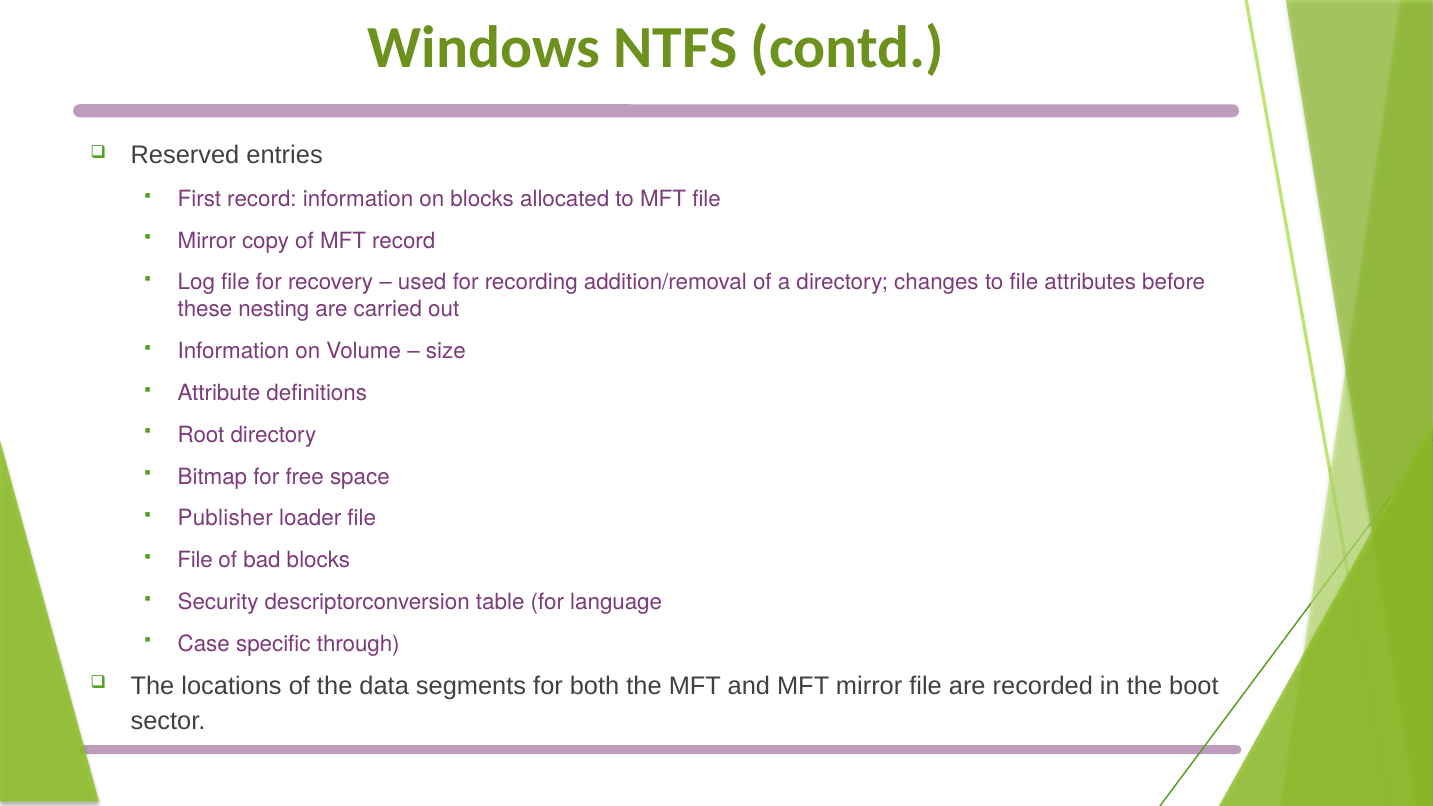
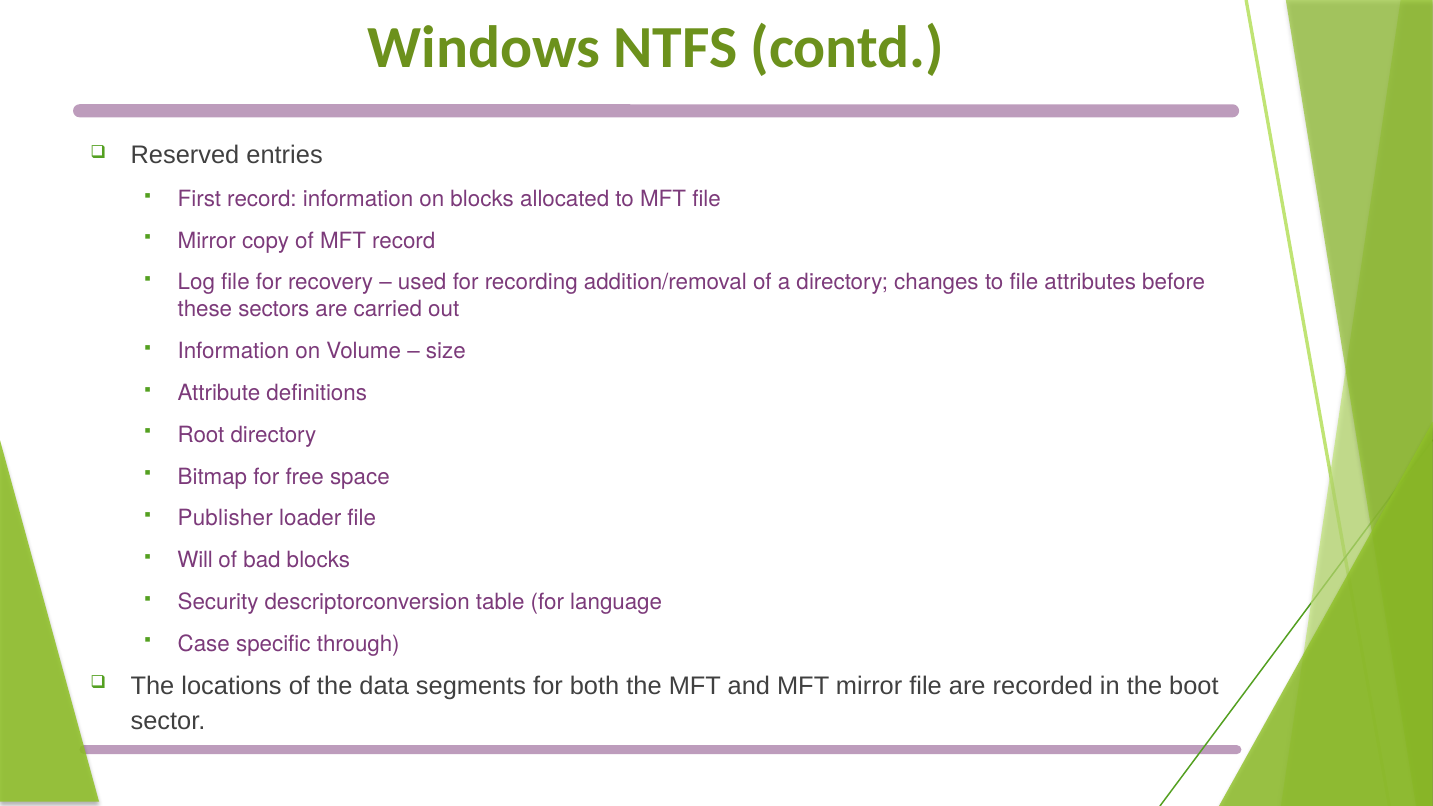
nesting: nesting -> sectors
File at (195, 560): File -> Will
